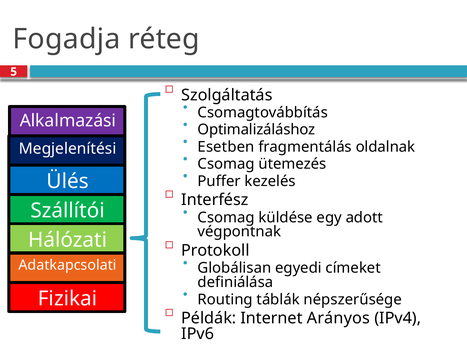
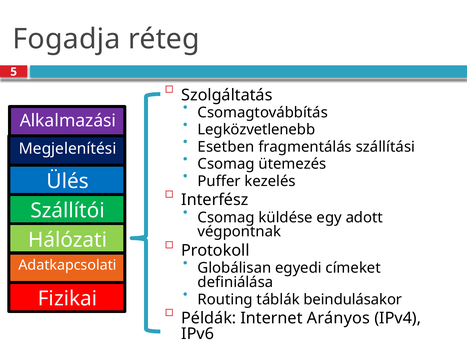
Optimalizáláshoz: Optimalizáláshoz -> Legközvetlenebb
oldalnak: oldalnak -> szállítási
népszerűsége: népszerűsége -> beindulásakor
